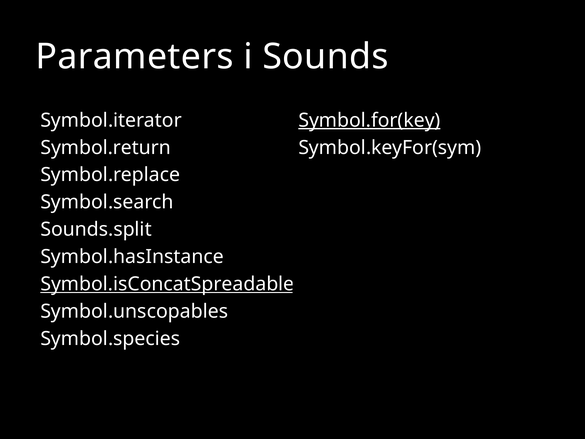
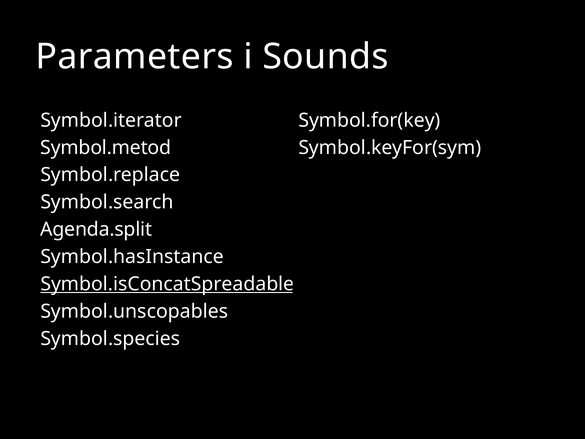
Symbol.for(key underline: present -> none
Symbol.return: Symbol.return -> Symbol.metod
Sounds.split: Sounds.split -> Agenda.split
